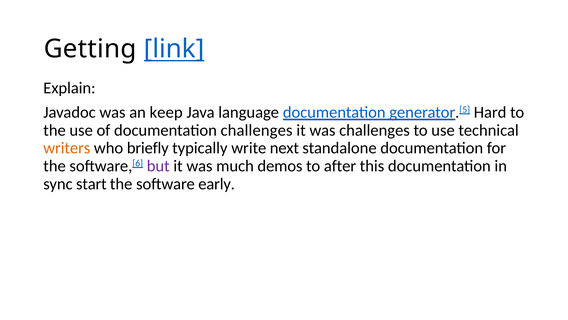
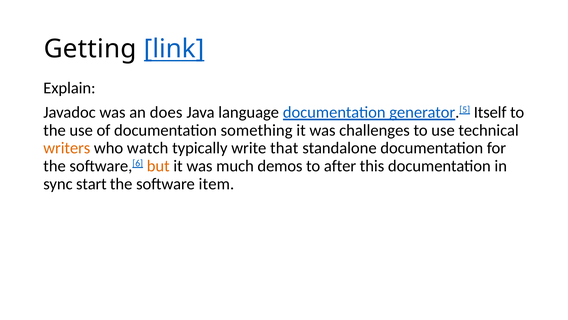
keep: keep -> does
Hard: Hard -> Itself
documentation challenges: challenges -> something
briefly: briefly -> watch
next: next -> that
but colour: purple -> orange
early: early -> item
